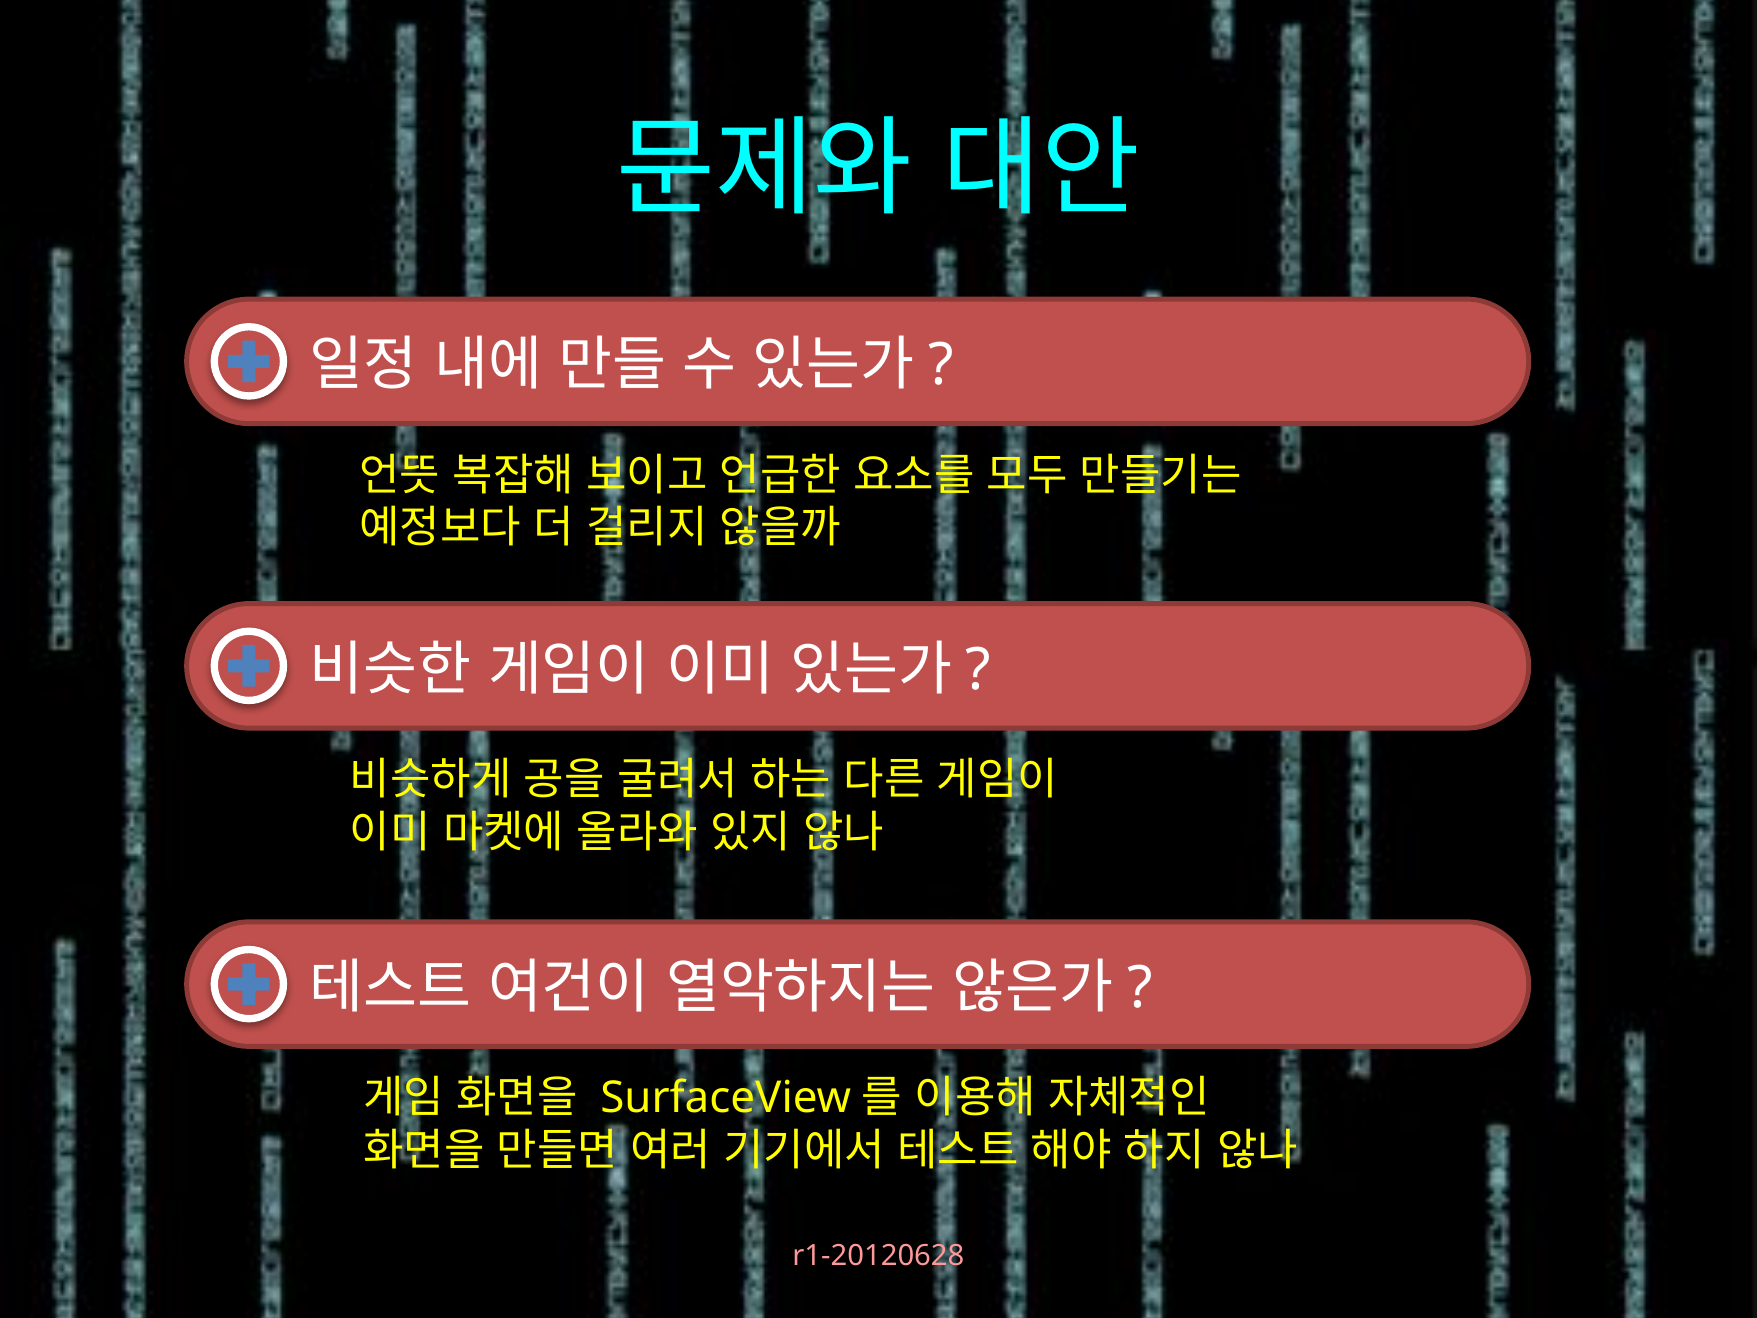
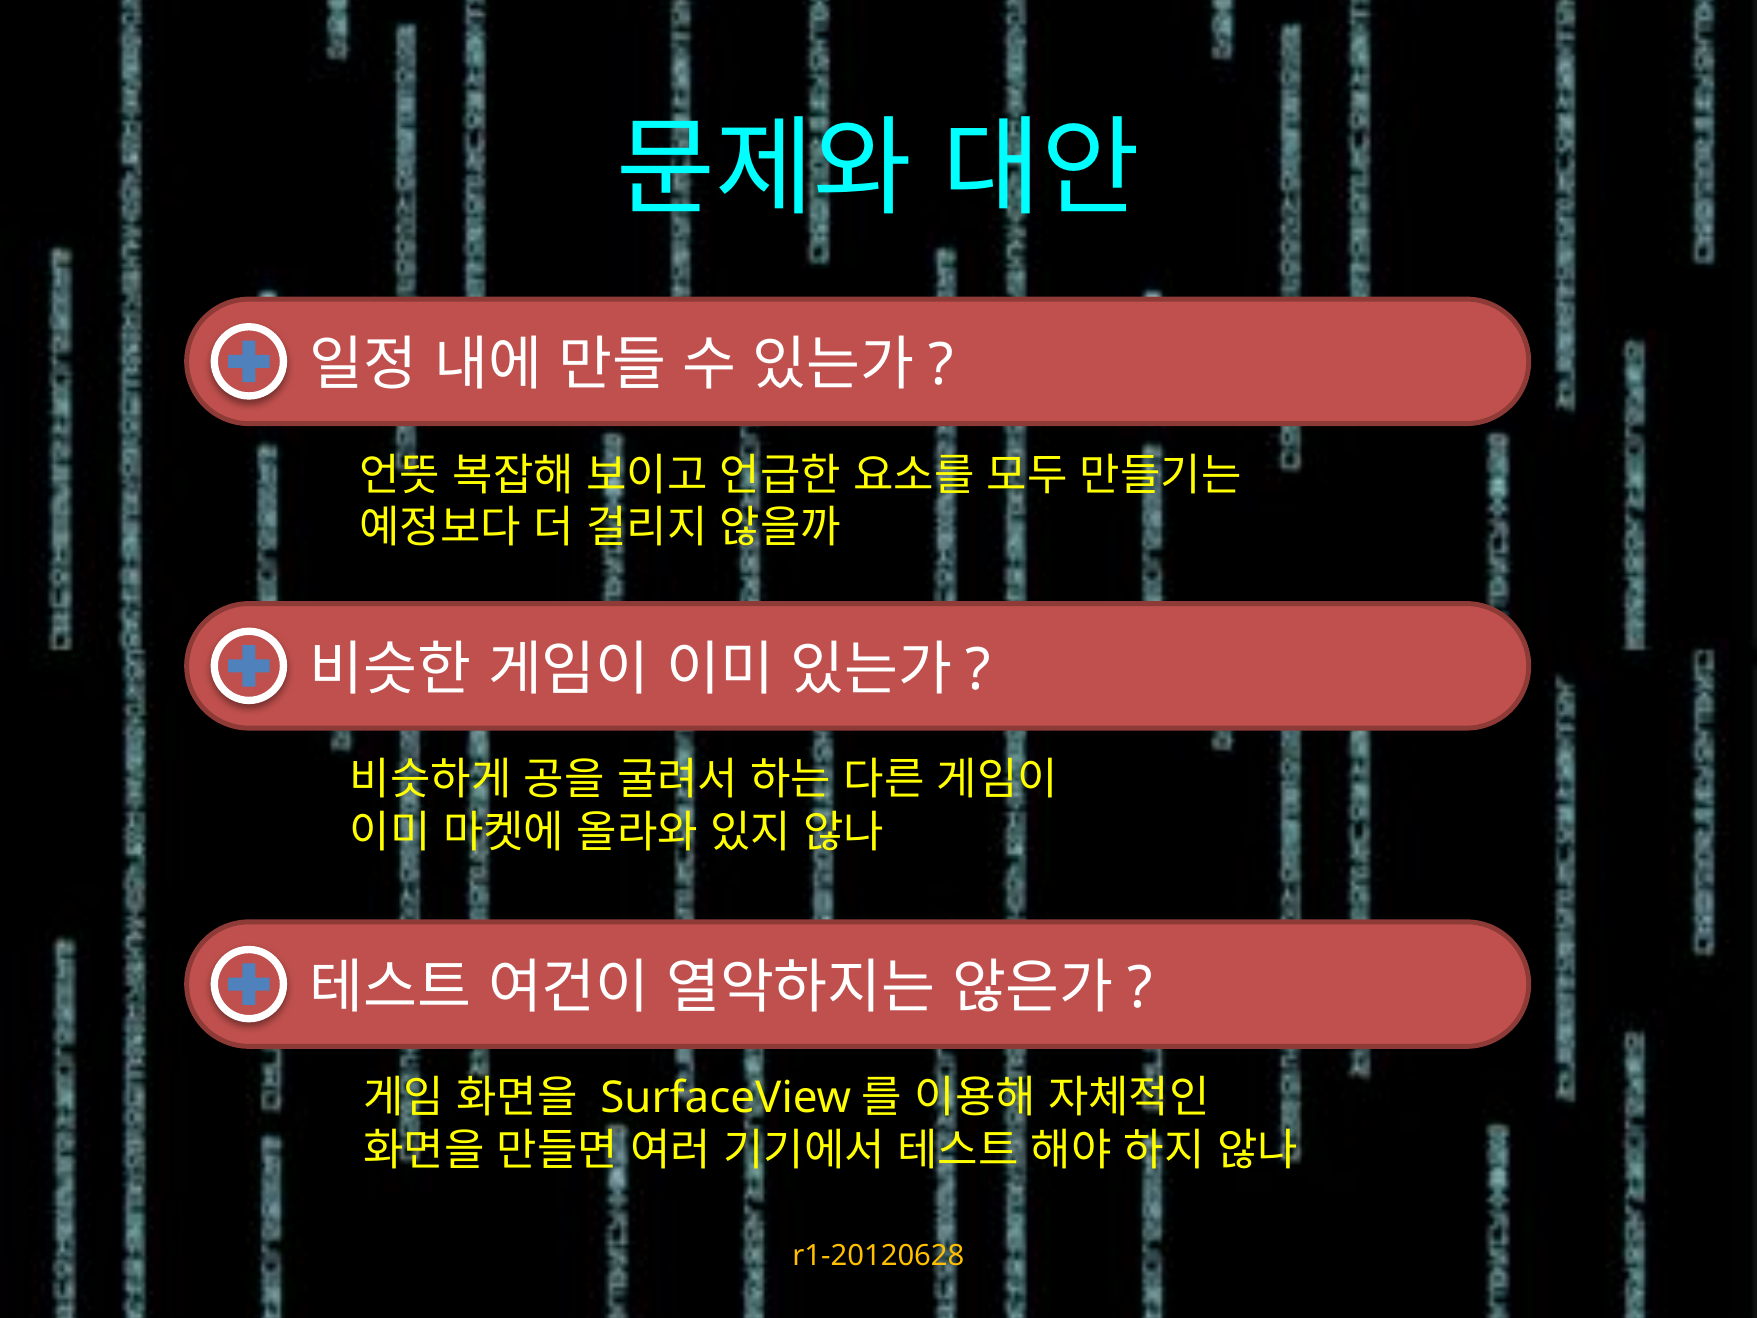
r1-20120628 colour: pink -> yellow
